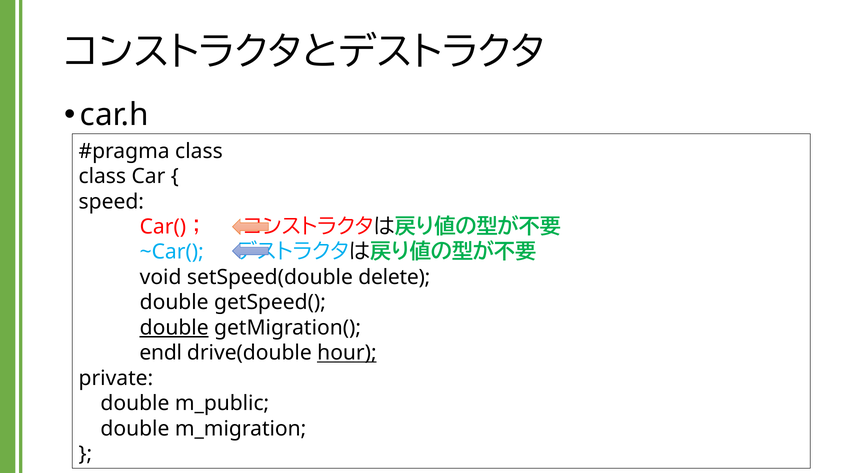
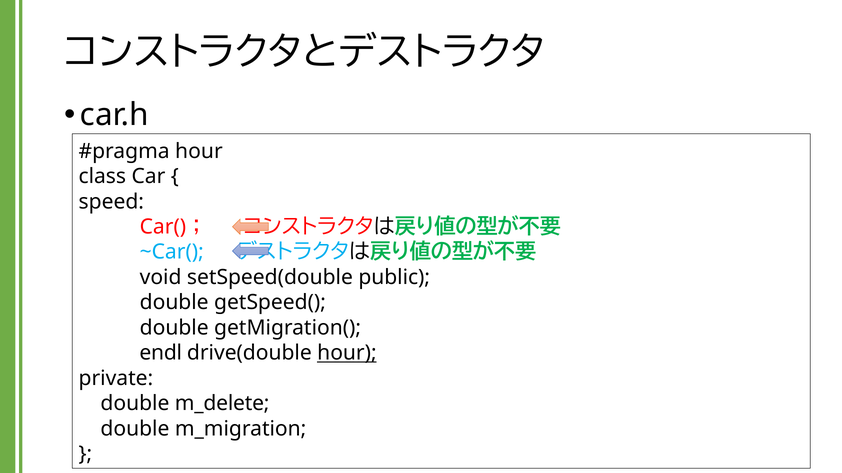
class at (199, 151): class -> hour
delete: delete -> public
double at (174, 328) underline: present -> none
m_public: m_public -> m_delete
